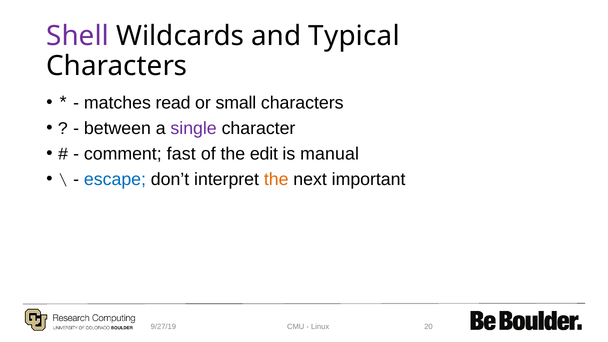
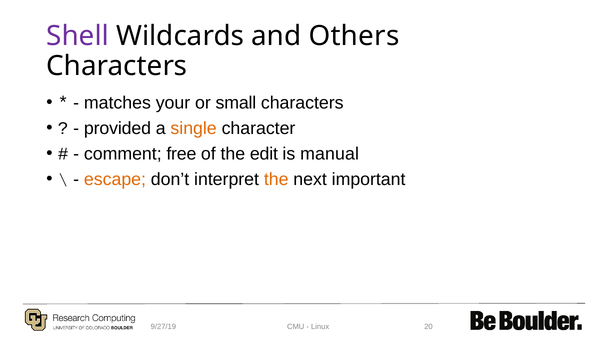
Typical: Typical -> Others
read: read -> your
between: between -> provided
single colour: purple -> orange
fast: fast -> free
escape colour: blue -> orange
